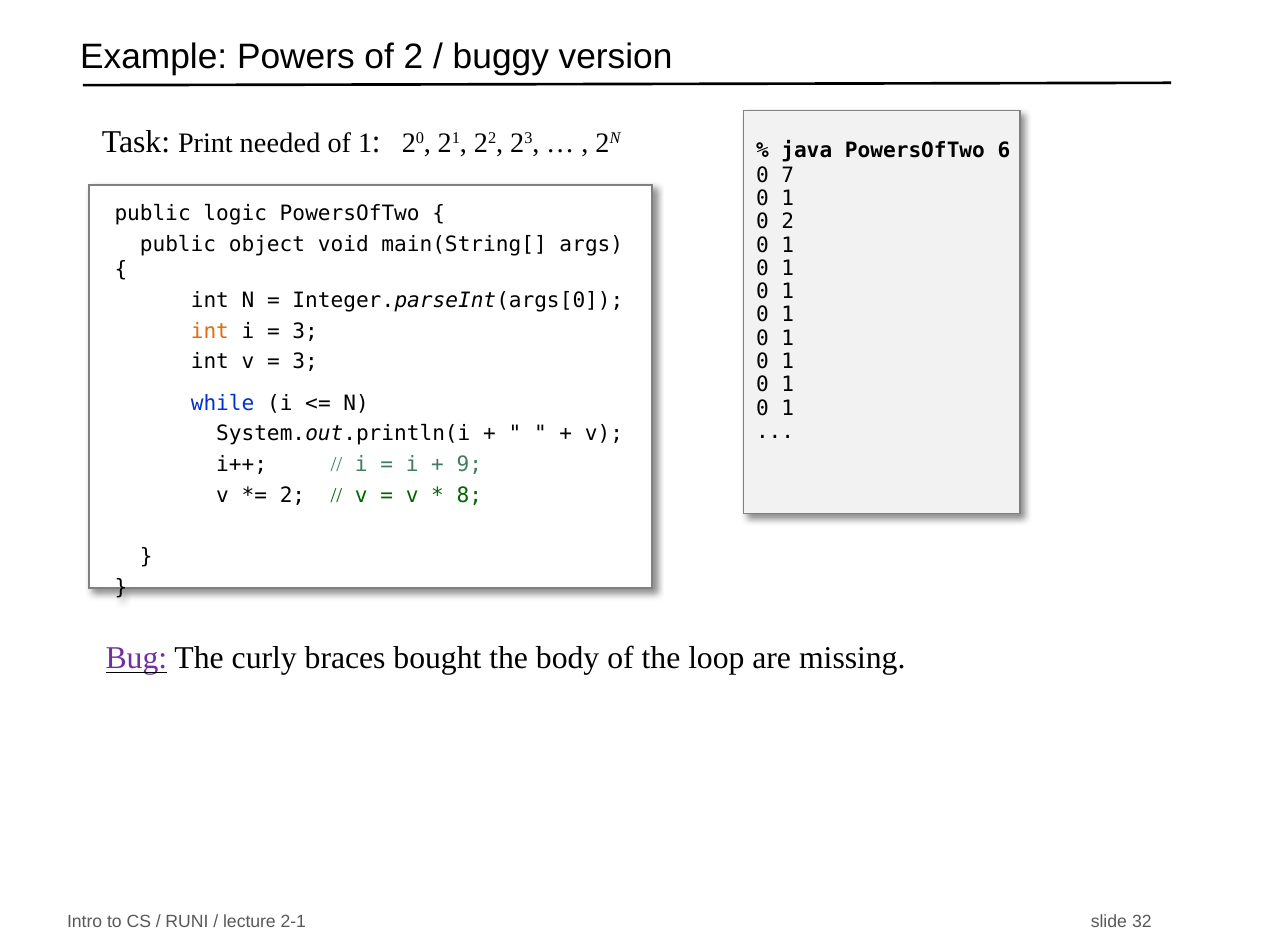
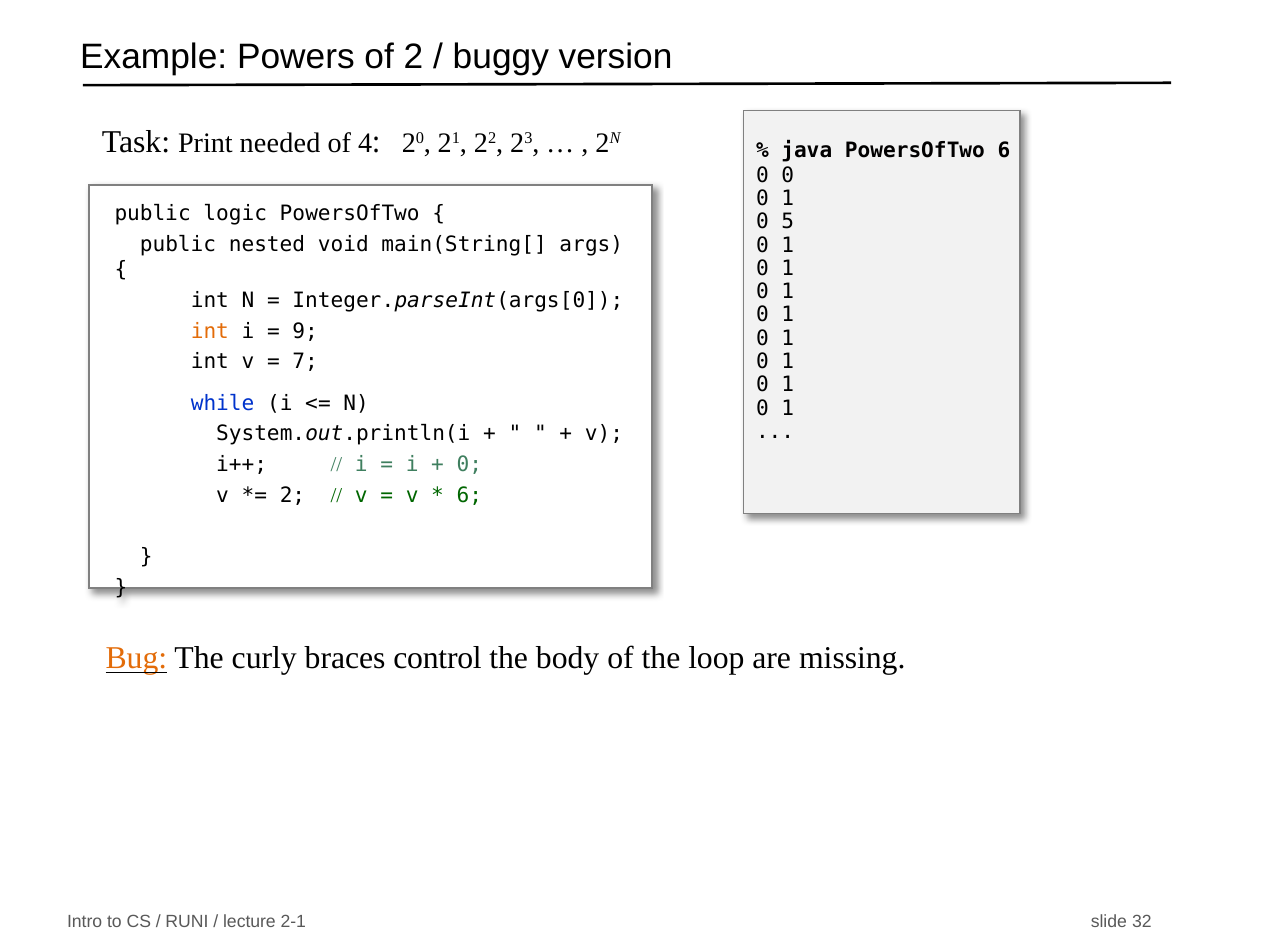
of 1: 1 -> 4
7 at (788, 175): 7 -> 0
0 2: 2 -> 5
object: object -> nested
3 at (305, 331): 3 -> 9
3 at (305, 362): 3 -> 7
9 at (469, 465): 9 -> 0
8 at (469, 495): 8 -> 6
Bug colour: purple -> orange
bought: bought -> control
